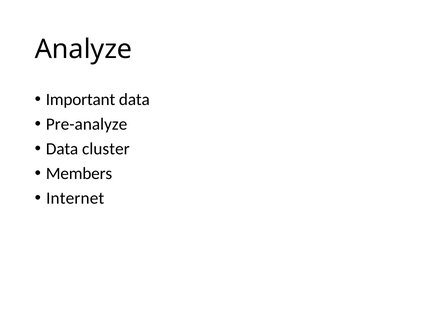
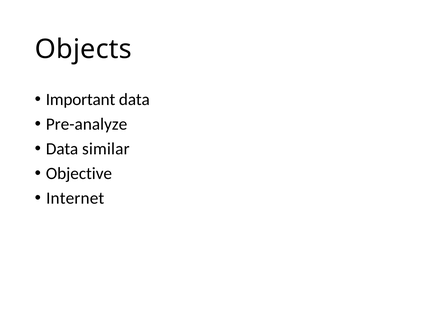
Analyze: Analyze -> Objects
cluster: cluster -> similar
Members: Members -> Objective
